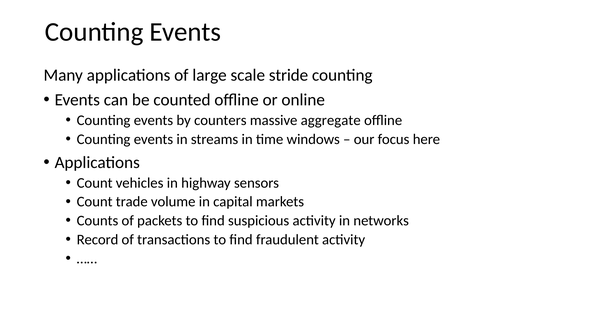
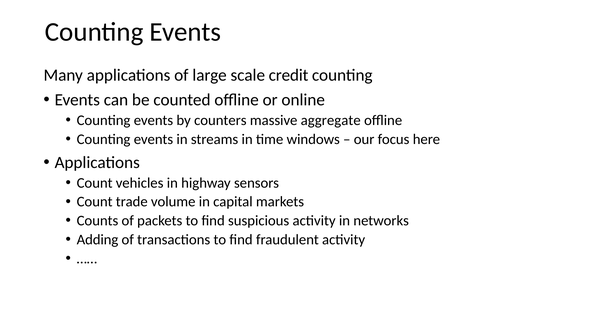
stride: stride -> credit
Record: Record -> Adding
